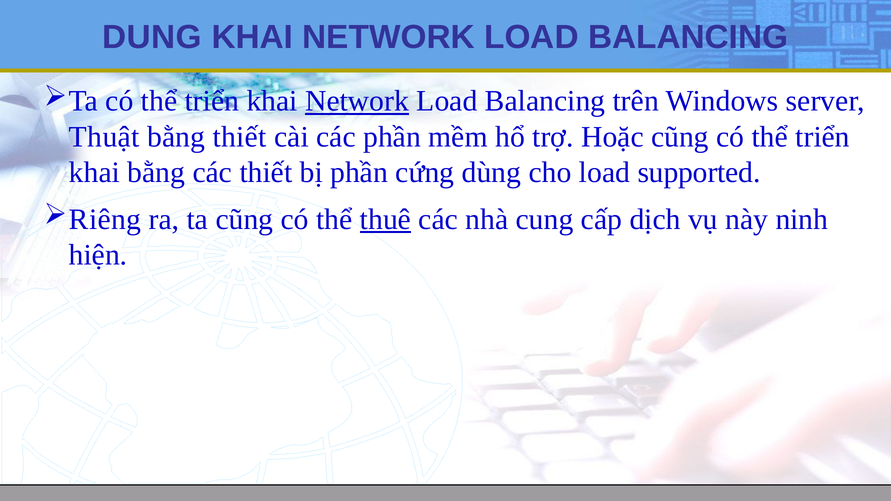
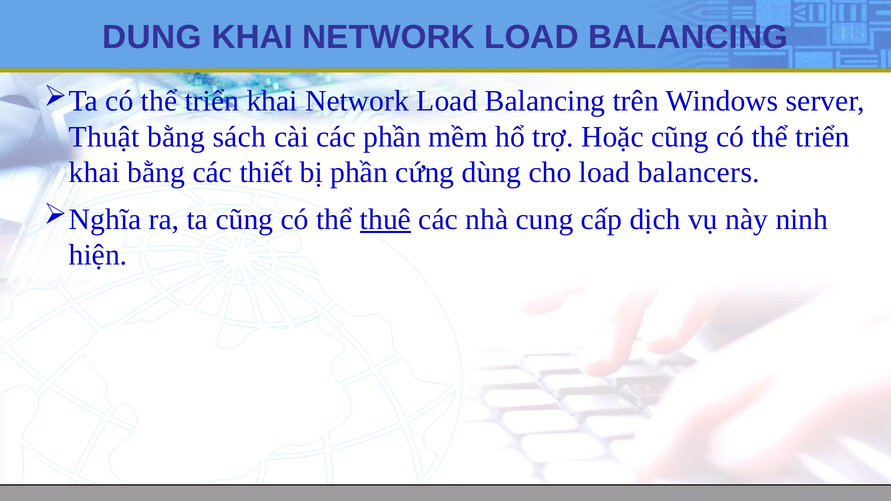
Network at (357, 101) underline: present -> none
bằng thiết: thiết -> sách
supported: supported -> balancers
Riêng: Riêng -> Nghĩa
